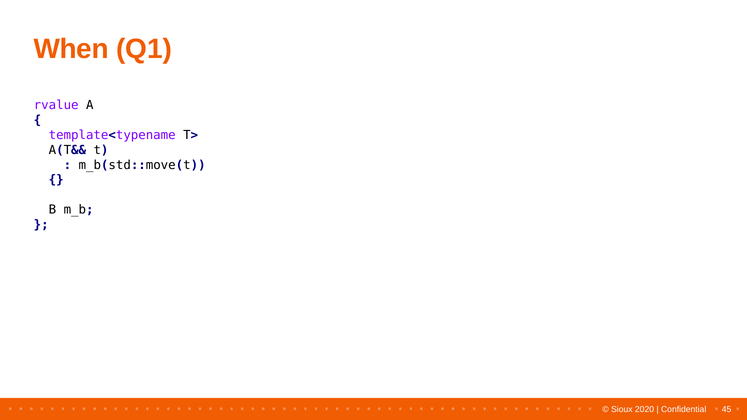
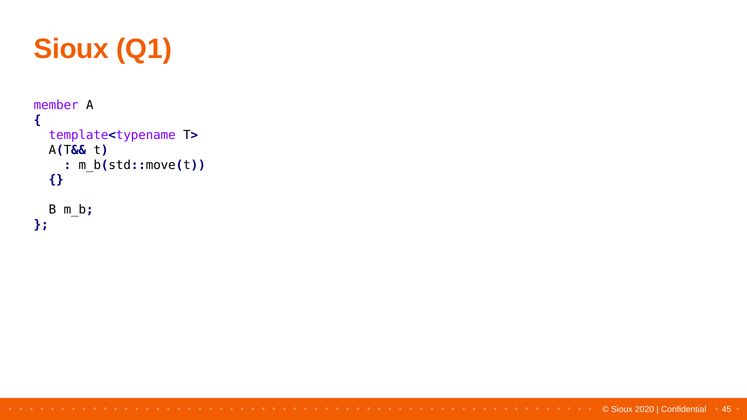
When at (71, 49): When -> Sioux
rvalue: rvalue -> member
